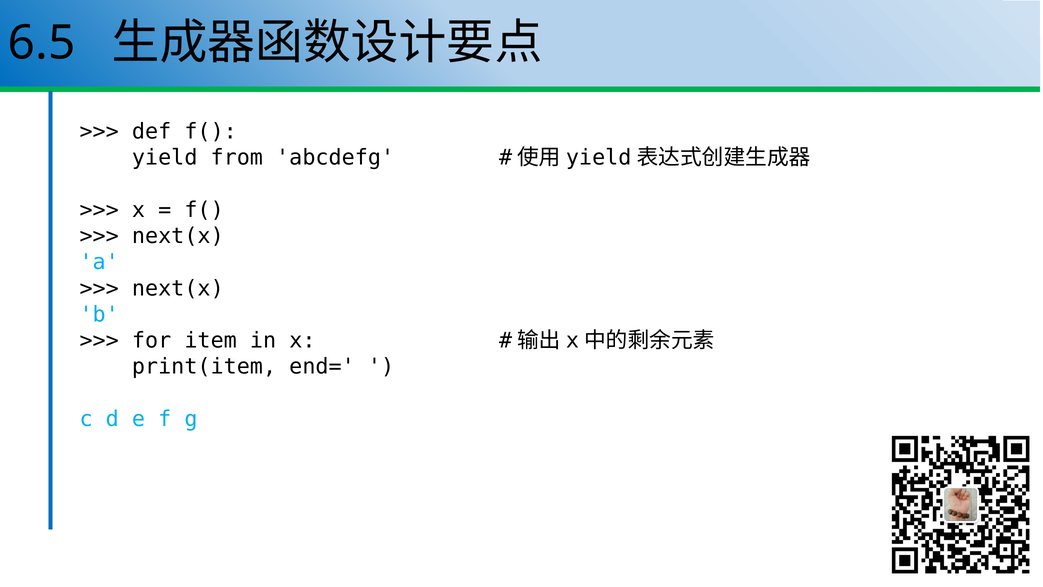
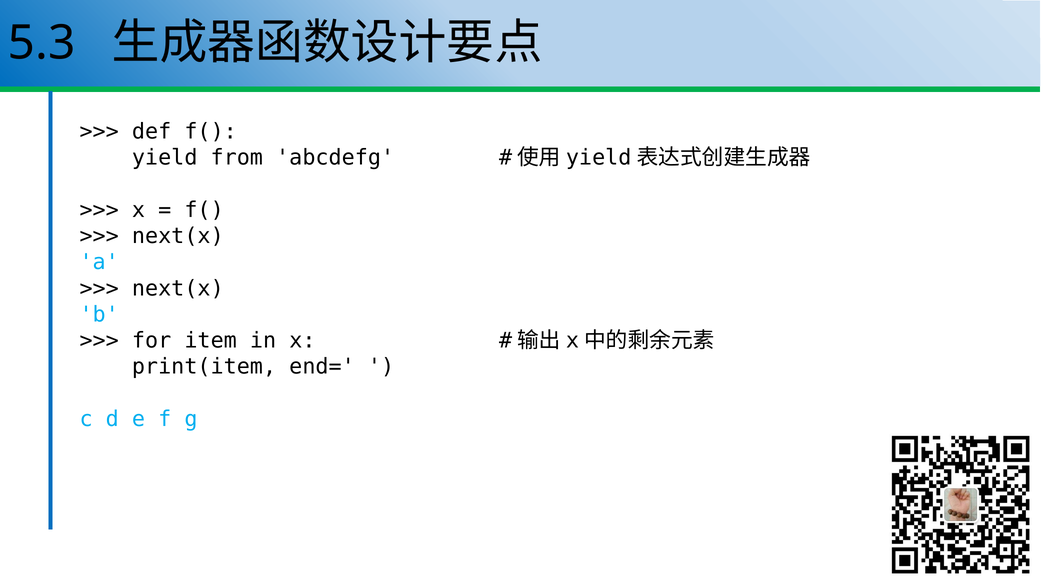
6.5: 6.5 -> 5.3
